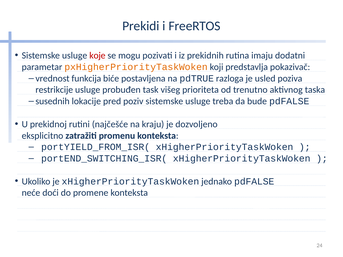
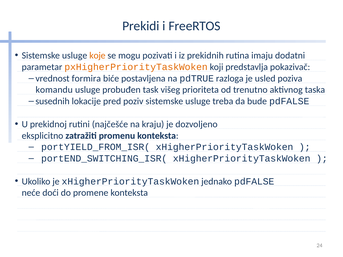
koje colour: red -> orange
funkcija: funkcija -> formira
restrikcije: restrikcije -> komandu
